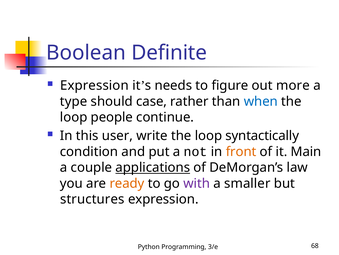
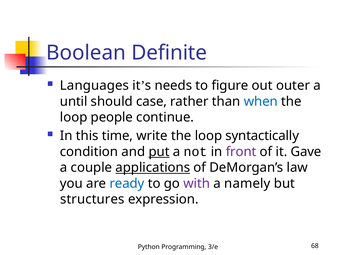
Expression at (94, 85): Expression -> Languages
more: more -> outer
type: type -> until
user: user -> time
put underline: none -> present
front colour: orange -> purple
Main: Main -> Gave
ready colour: orange -> blue
smaller: smaller -> namely
